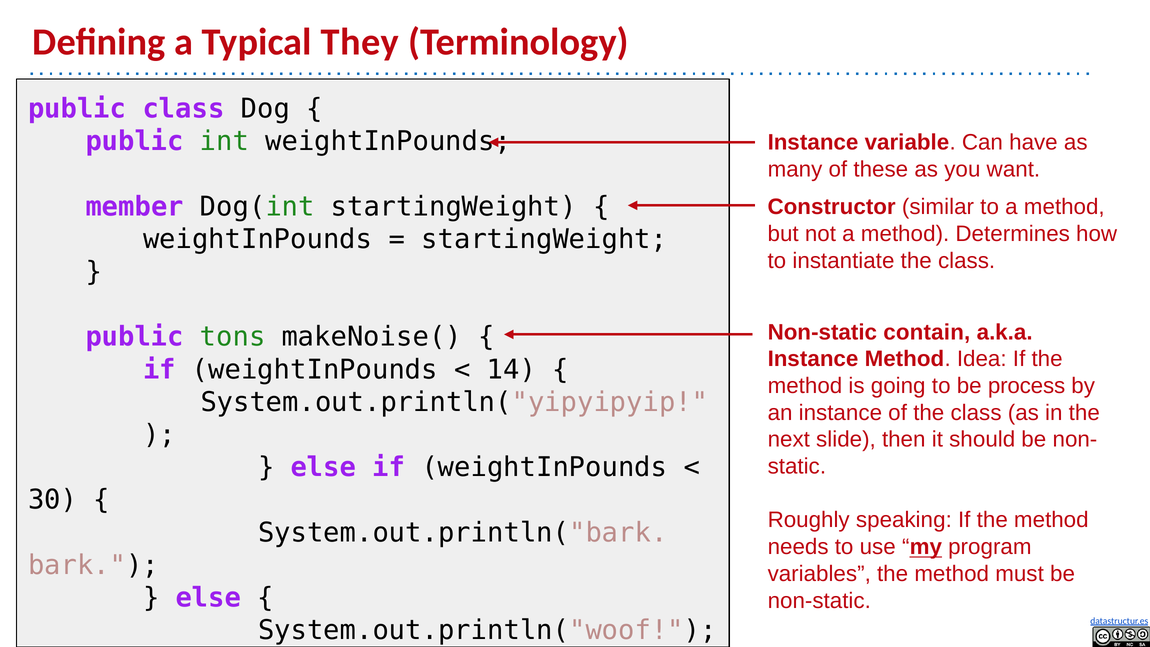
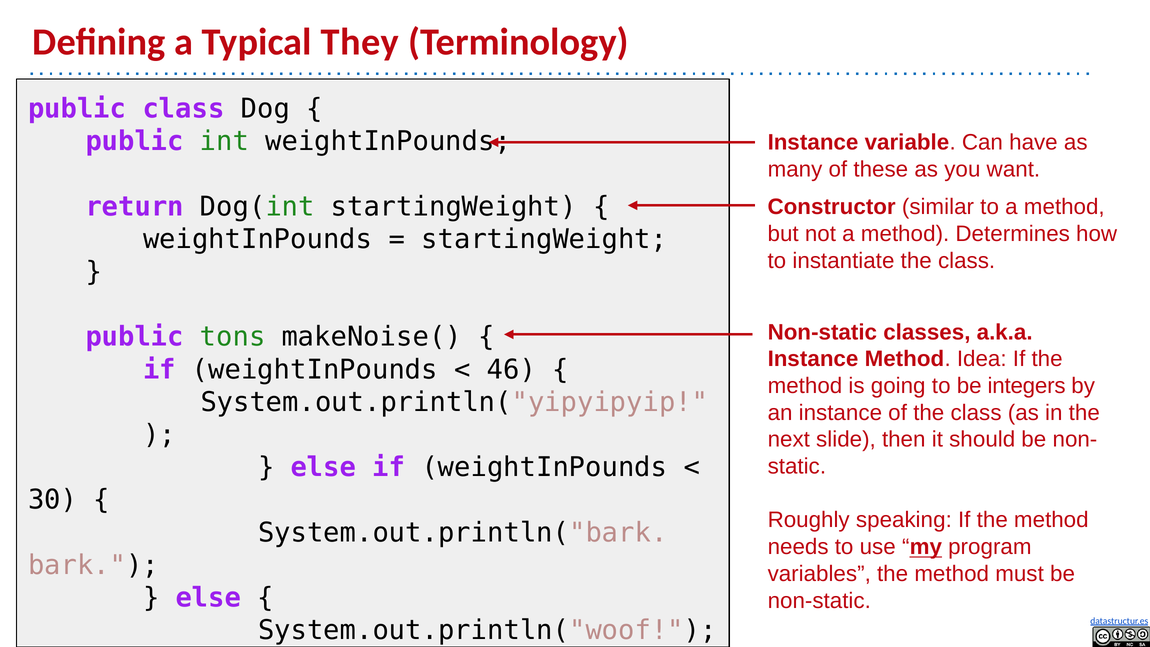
member: member -> return
contain: contain -> classes
14: 14 -> 46
process: process -> integers
